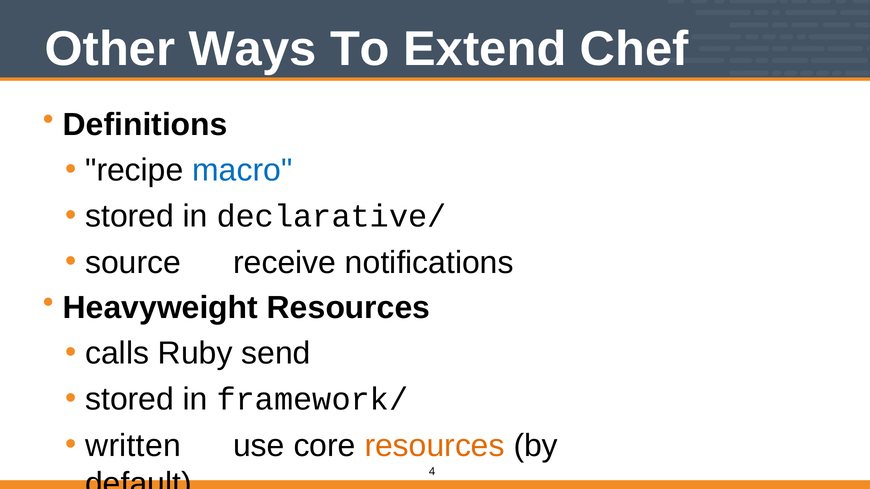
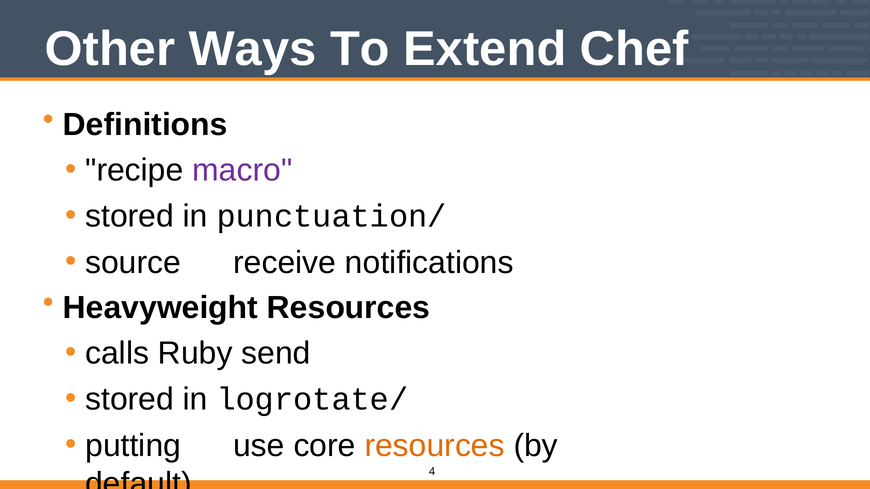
macro colour: blue -> purple
declarative/: declarative/ -> punctuation/
framework/: framework/ -> logrotate/
written: written -> putting
